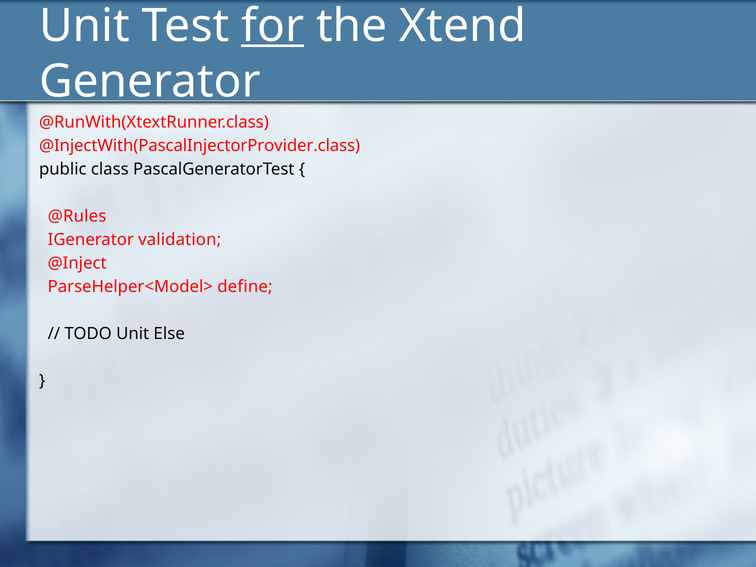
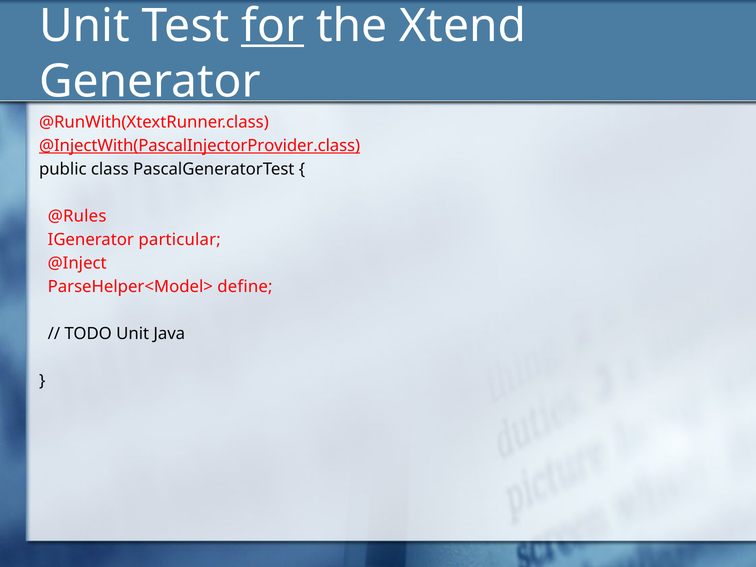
@InjectWith(PascalInjectorProvider.class underline: none -> present
validation: validation -> particular
Else: Else -> Java
